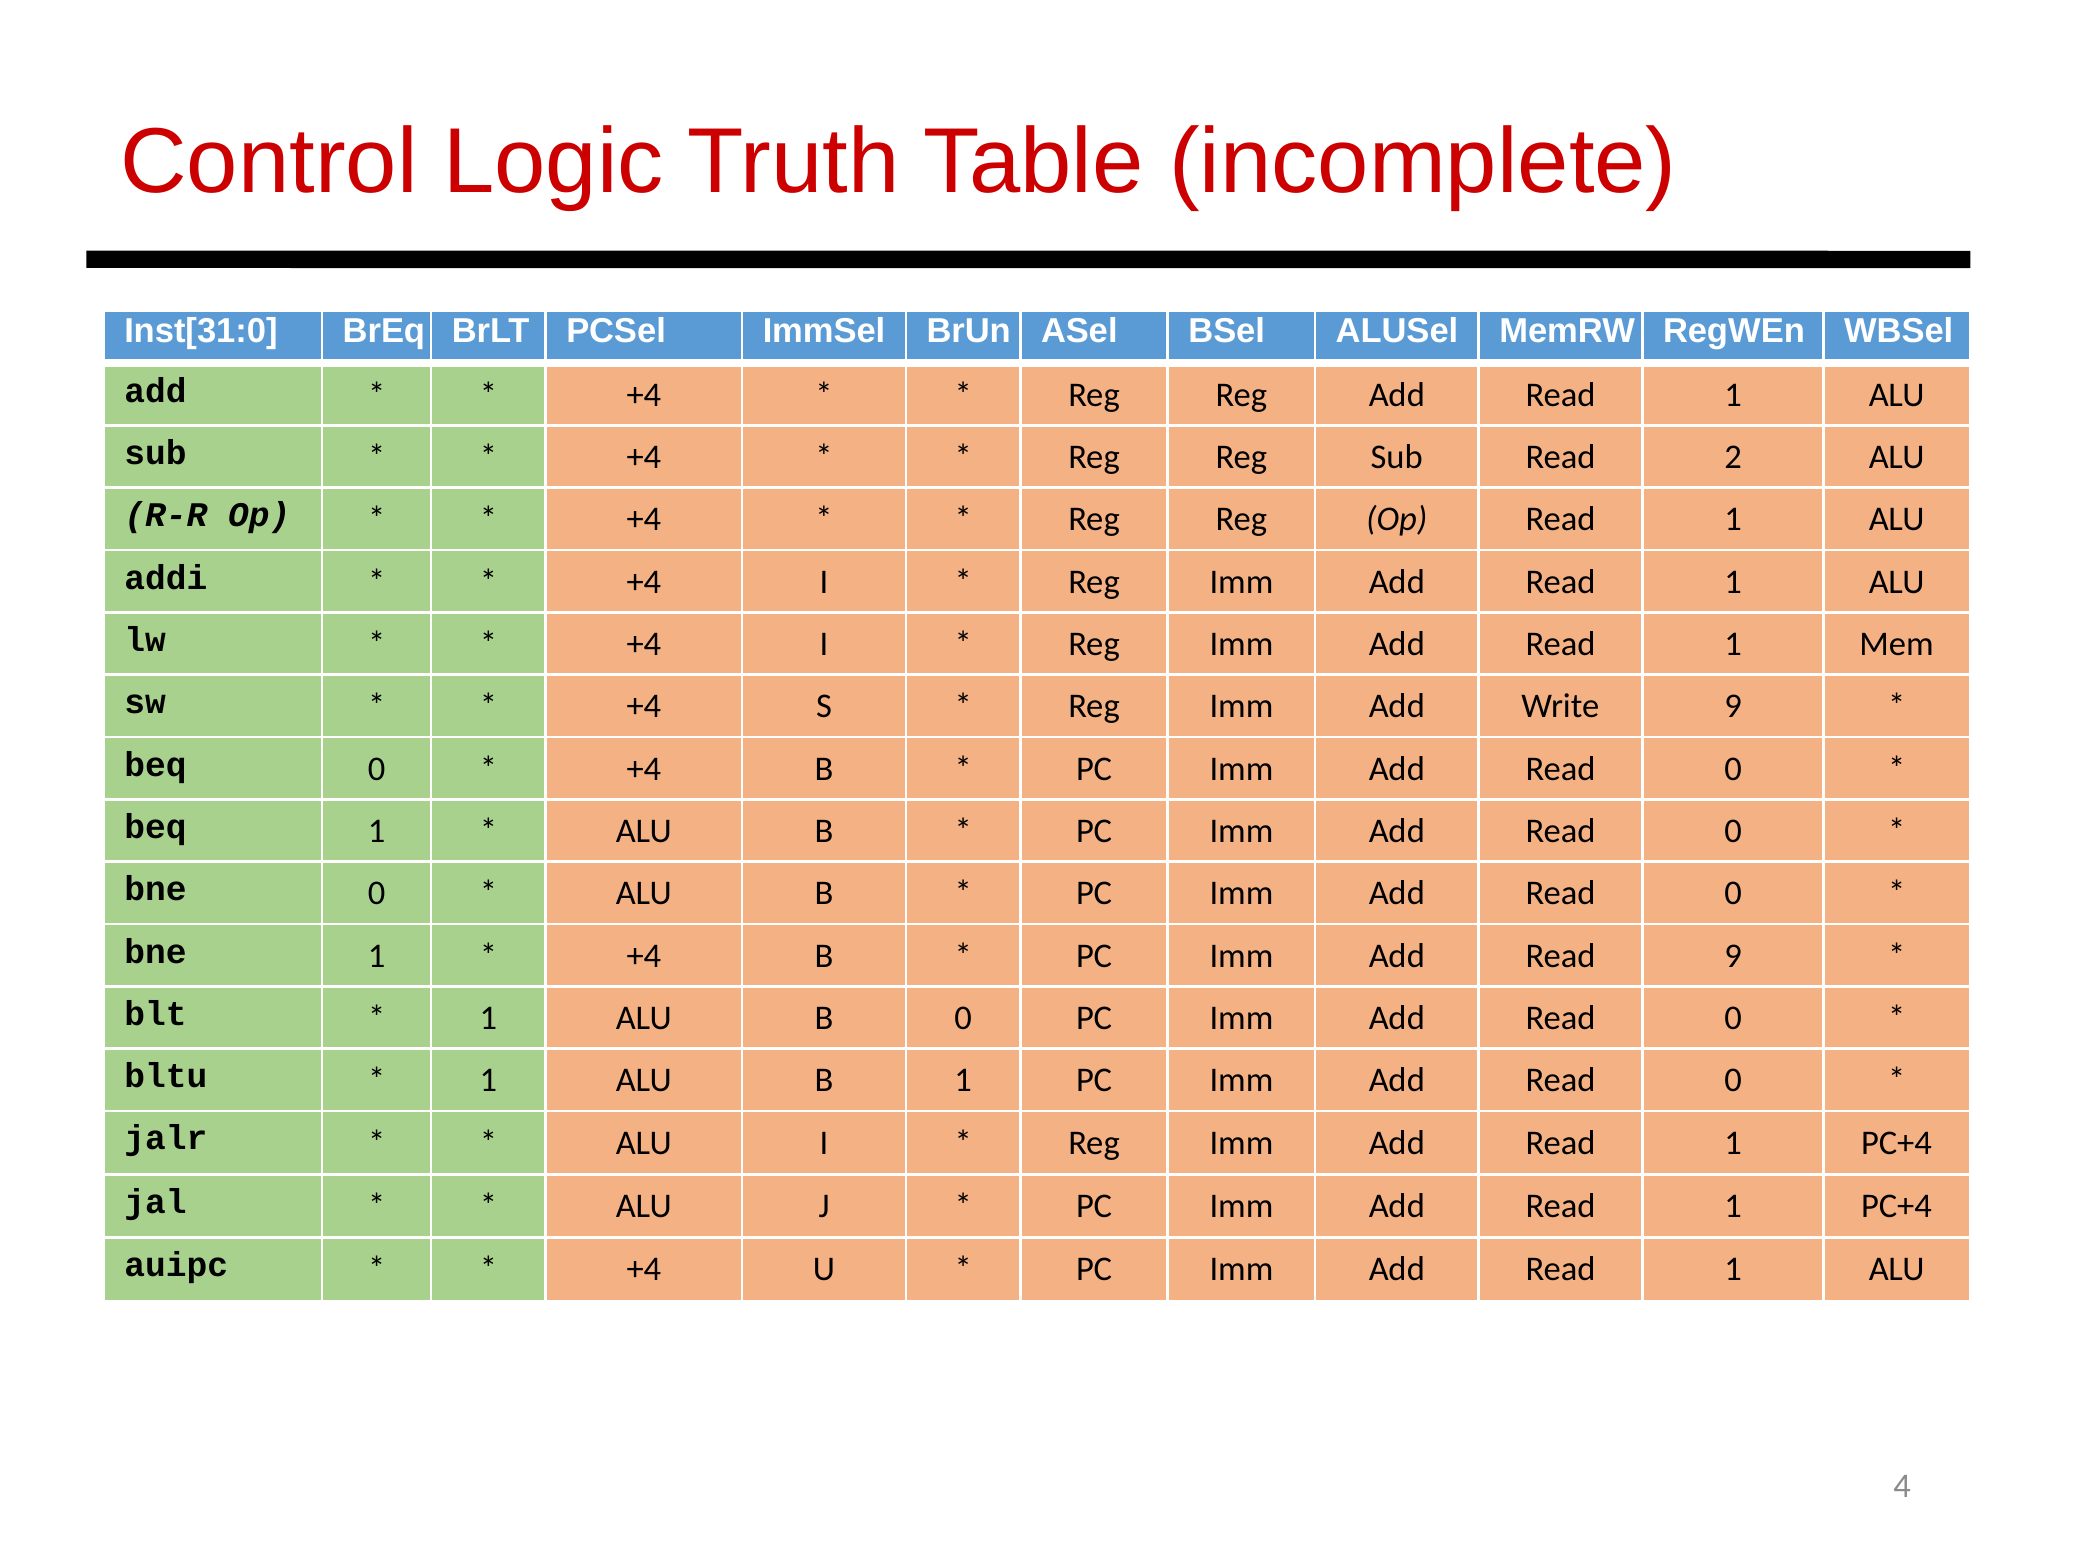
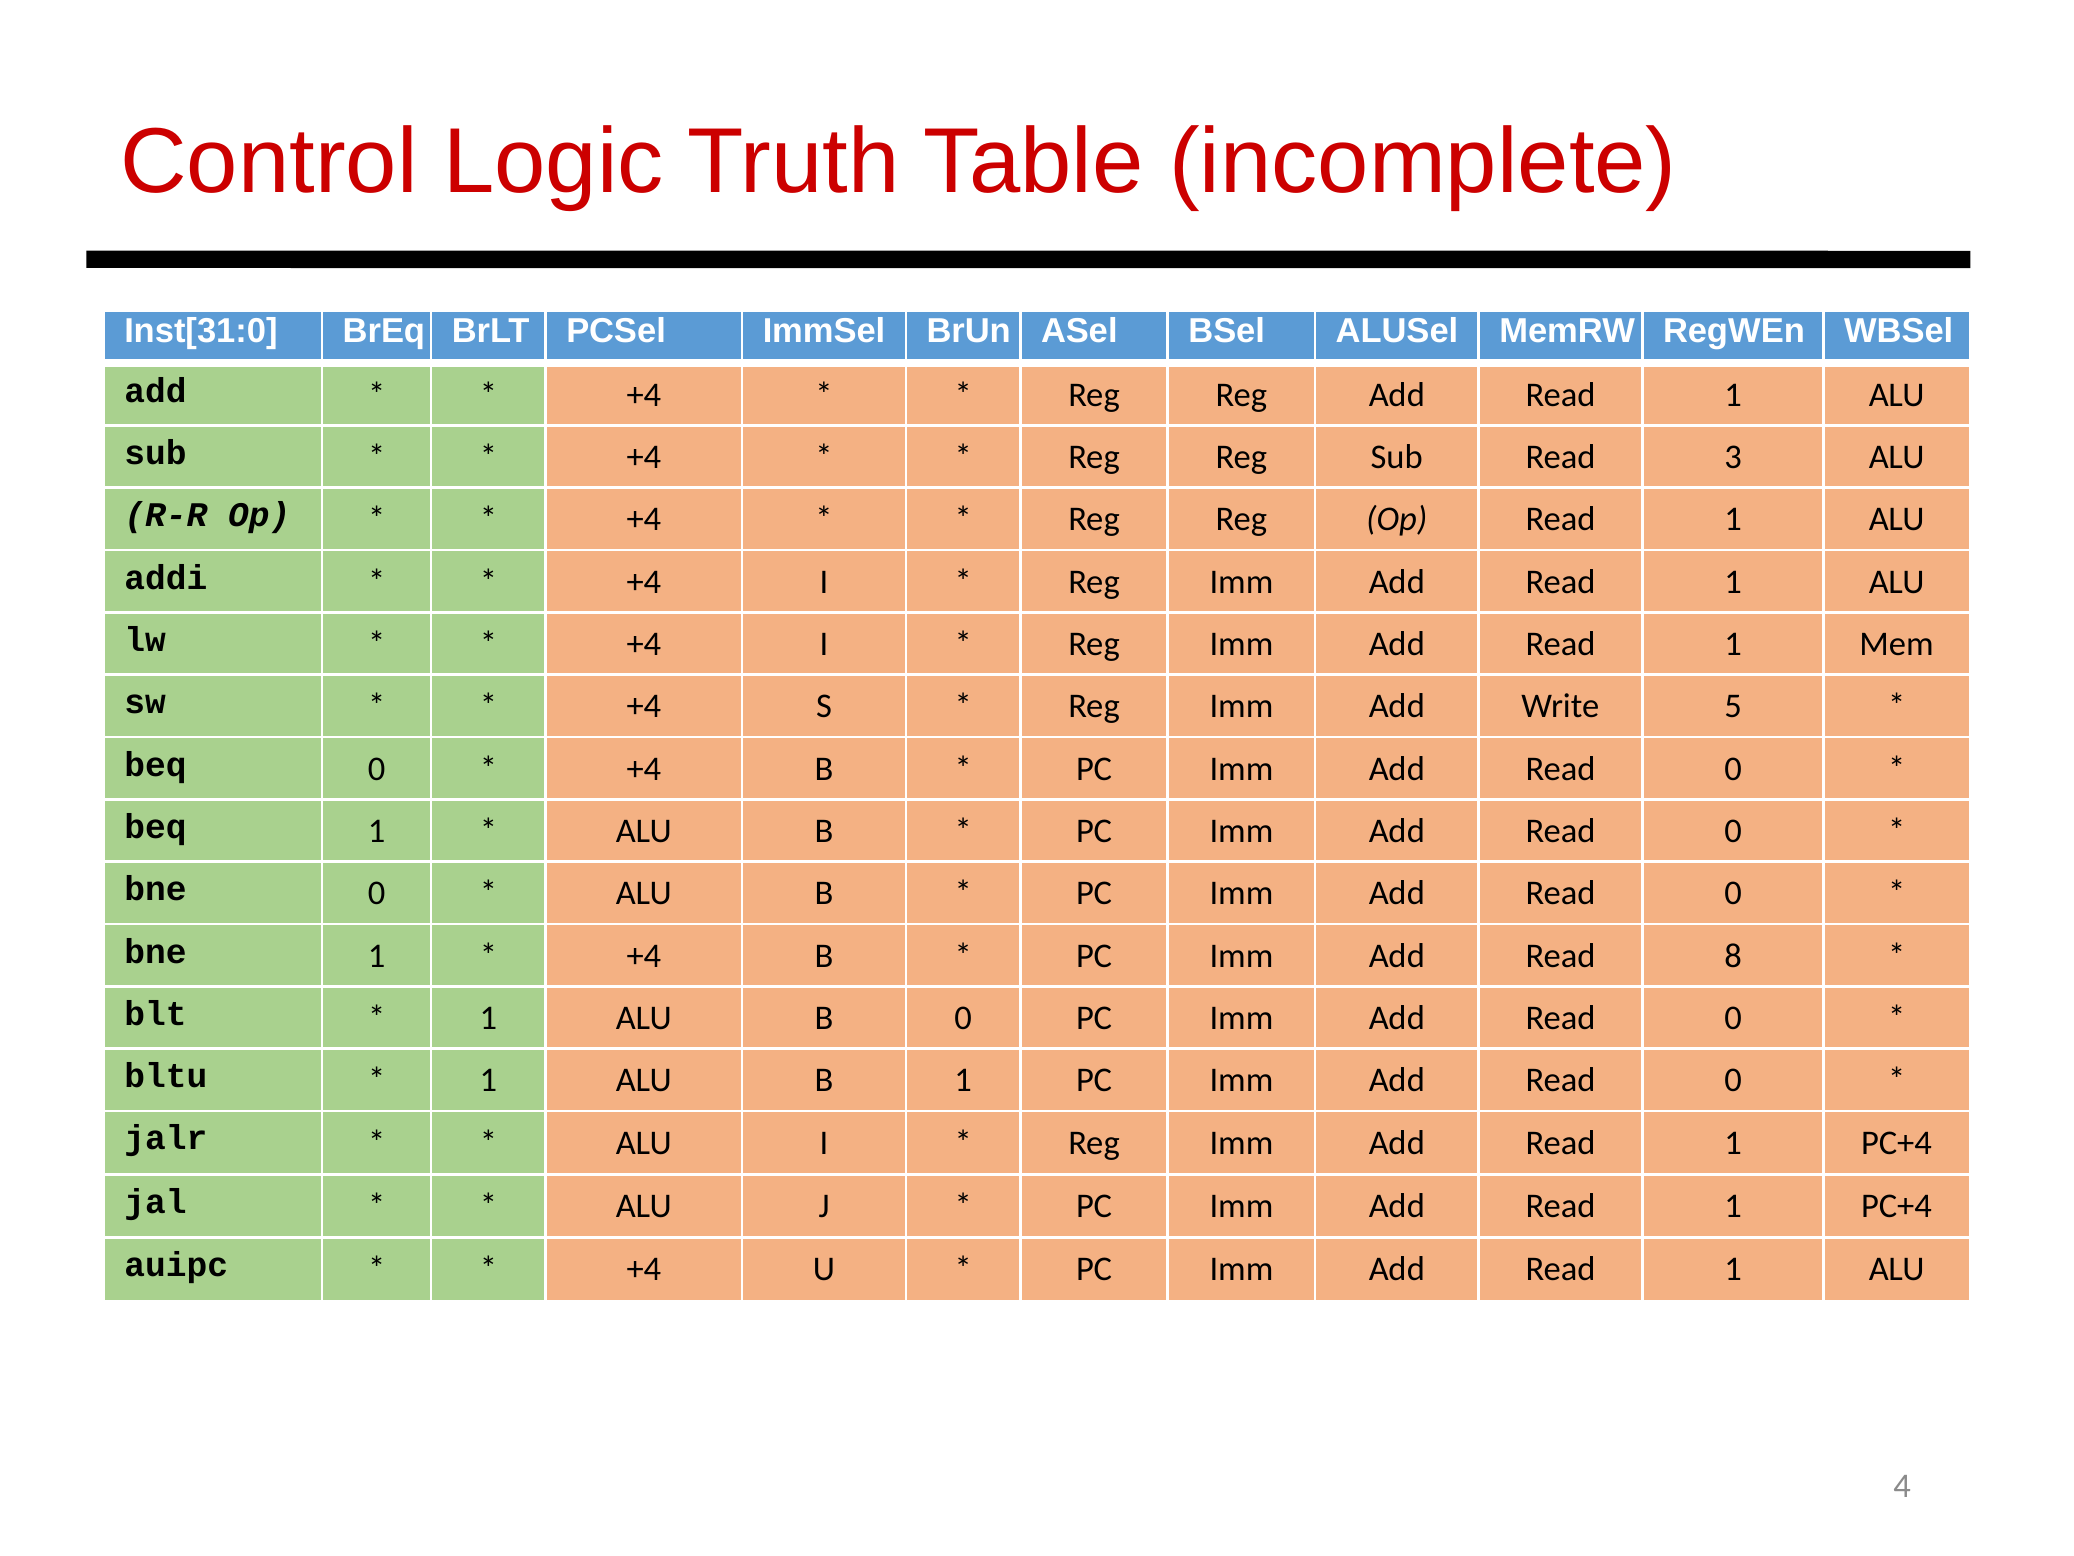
2: 2 -> 3
Write 9: 9 -> 5
Read 9: 9 -> 8
